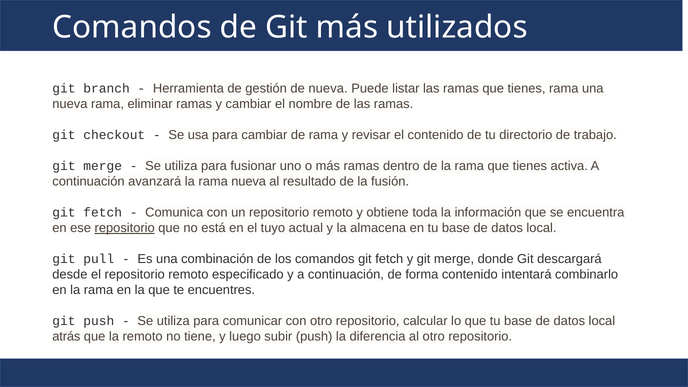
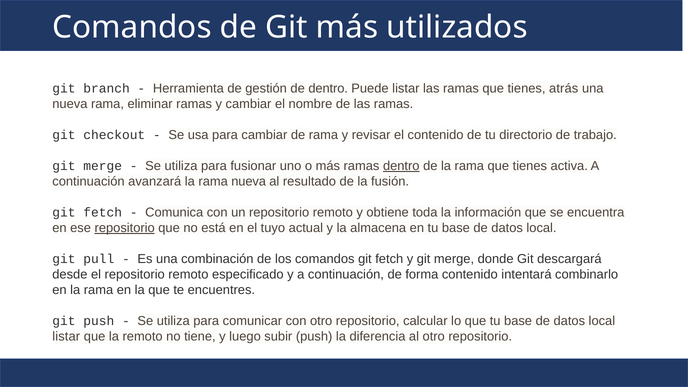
de nueva: nueva -> dentro
tienes rama: rama -> atrás
dentro at (401, 166) underline: none -> present
atrás at (66, 336): atrás -> listar
